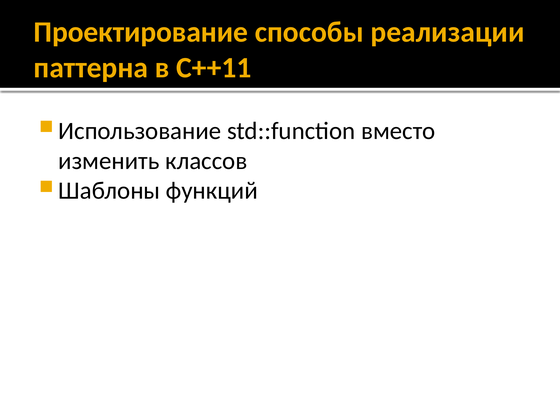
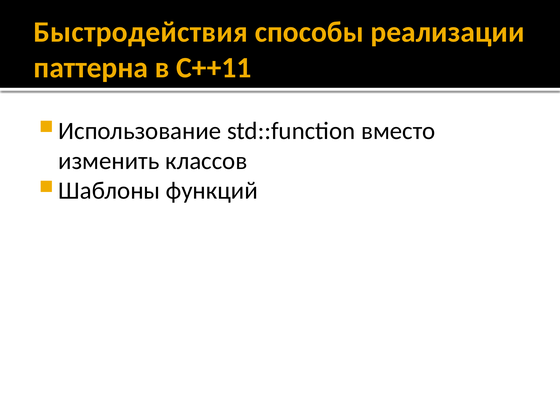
Проектирование: Проектирование -> Быстродействия
